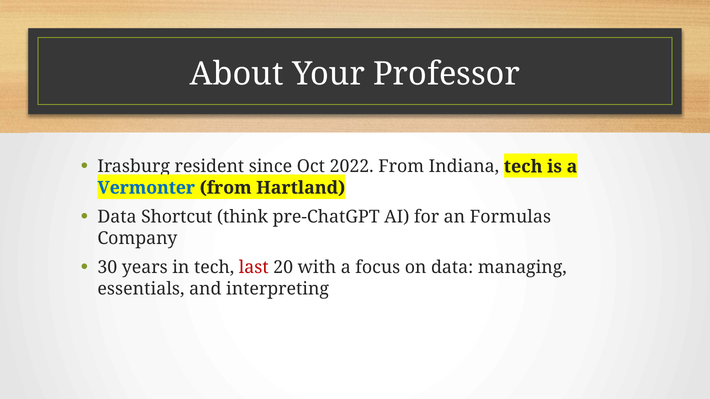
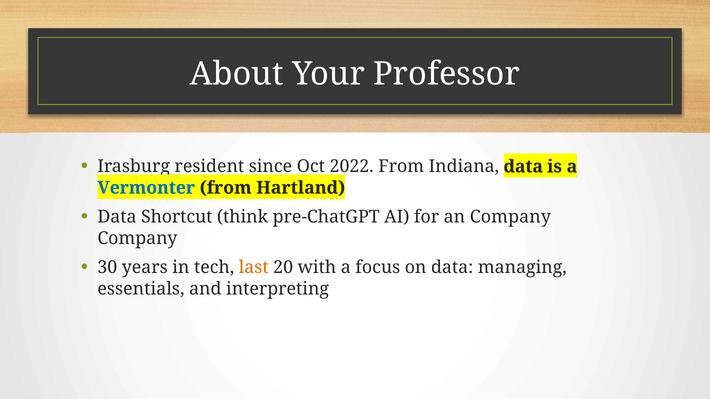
Indiana tech: tech -> data
an Formulas: Formulas -> Company
last colour: red -> orange
